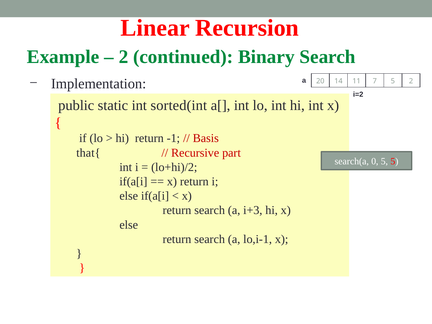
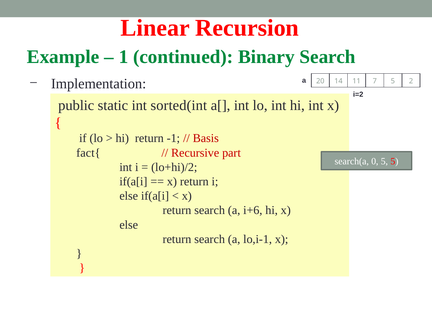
2 at (123, 57): 2 -> 1
that{: that{ -> fact{
i+3: i+3 -> i+6
